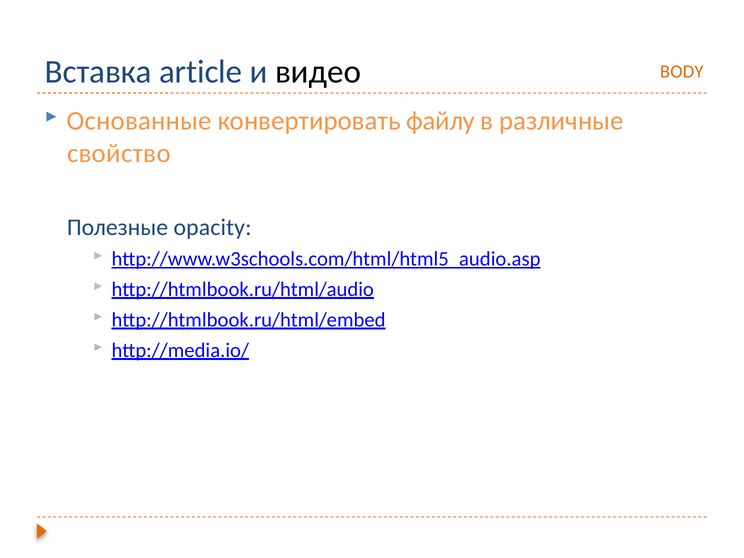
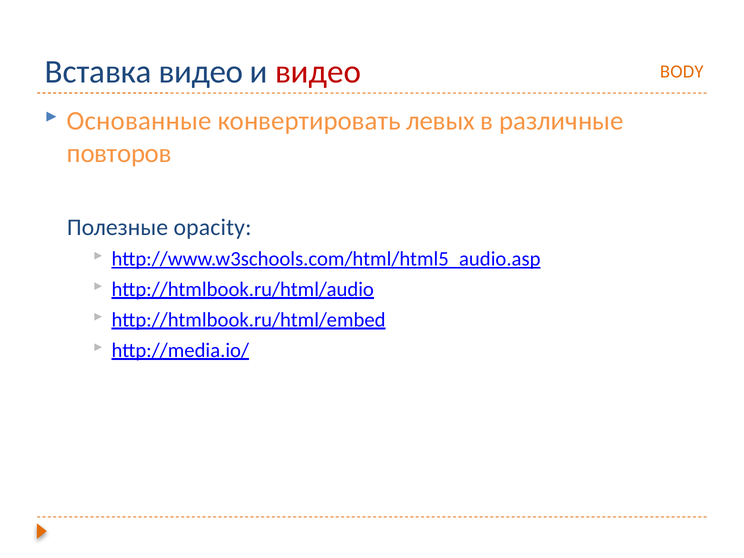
Вставка article: article -> видео
видео at (318, 72) colour: black -> red
файлу: файлу -> левых
свойство: свойство -> повторов
